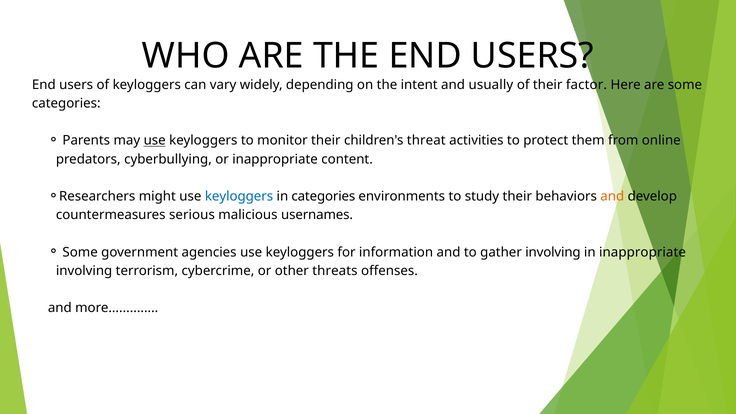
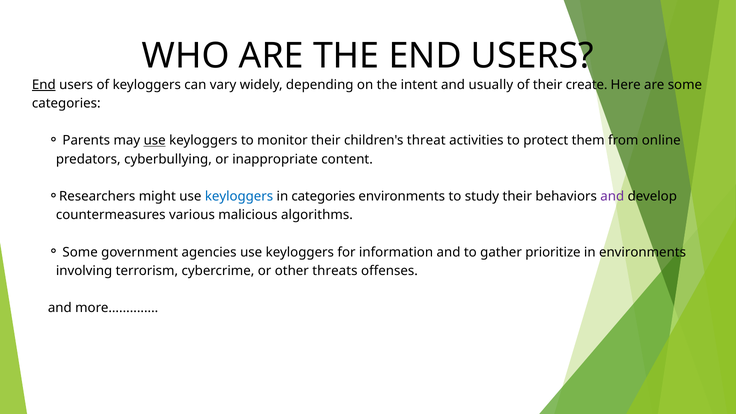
End at (44, 85) underline: none -> present
factor: factor -> create
and at (612, 196) colour: orange -> purple
serious: serious -> various
usernames: usernames -> algorithms
gather involving: involving -> prioritize
in inappropriate: inappropriate -> environments
